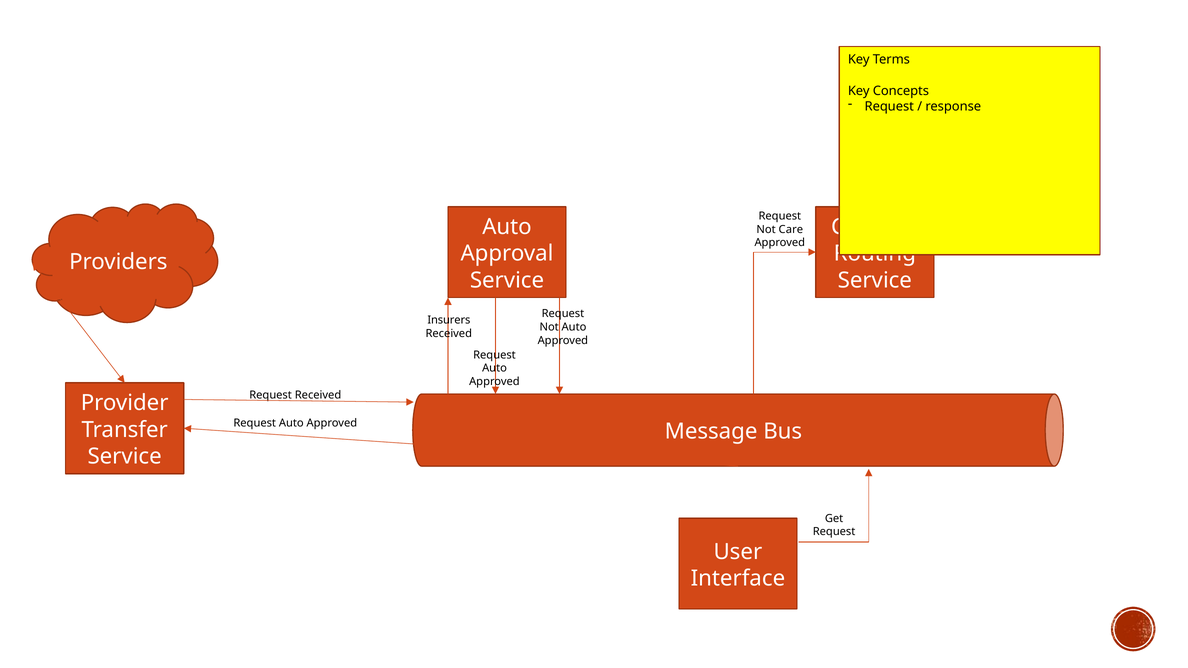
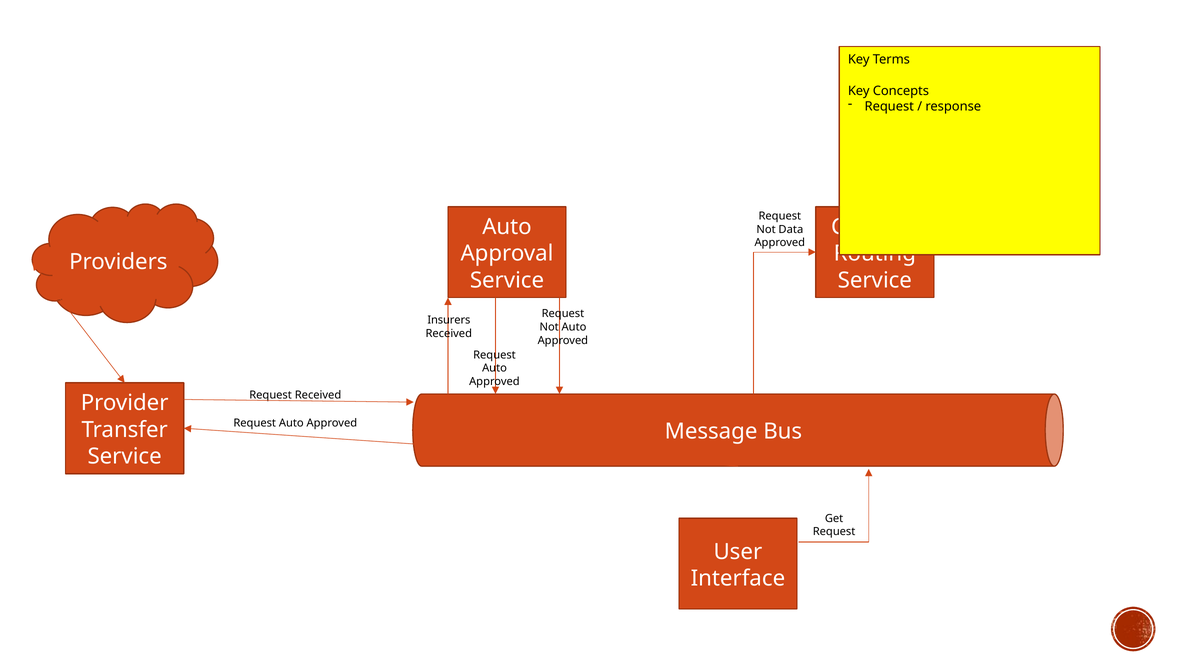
Care: Care -> Data
